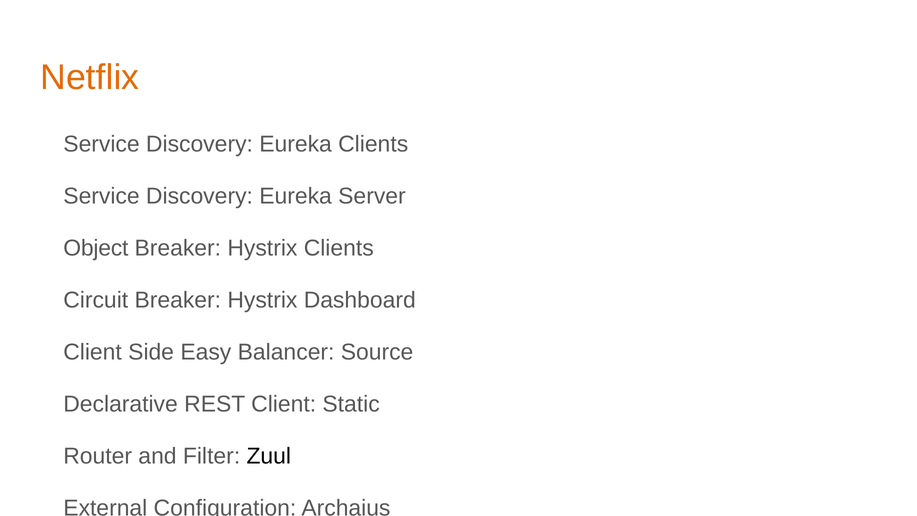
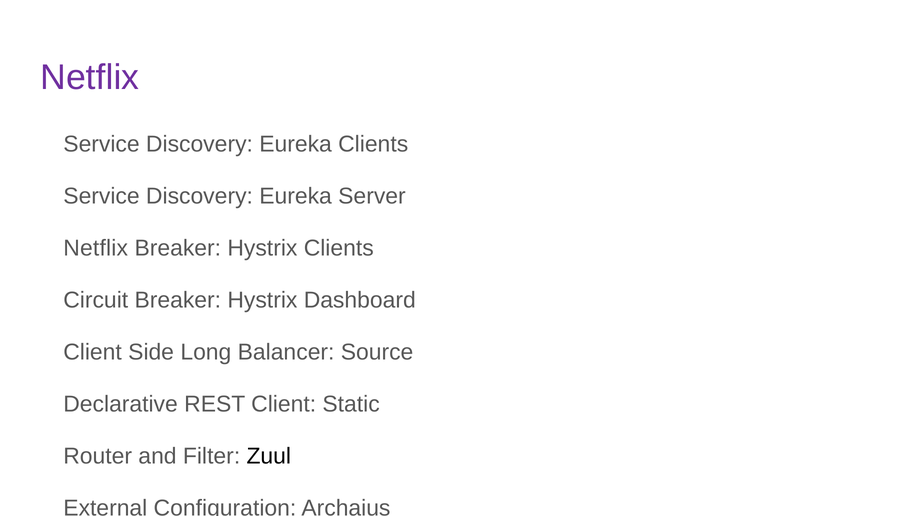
Netflix at (90, 78) colour: orange -> purple
Object at (96, 248): Object -> Netflix
Easy: Easy -> Long
